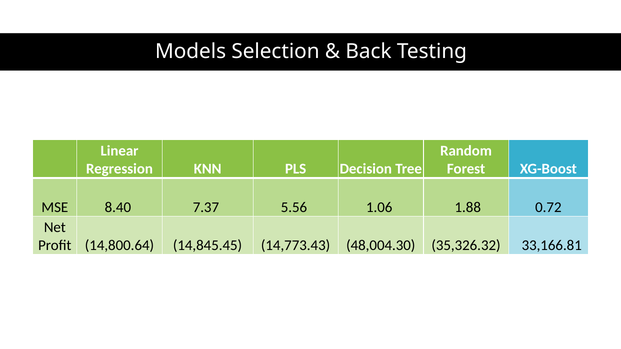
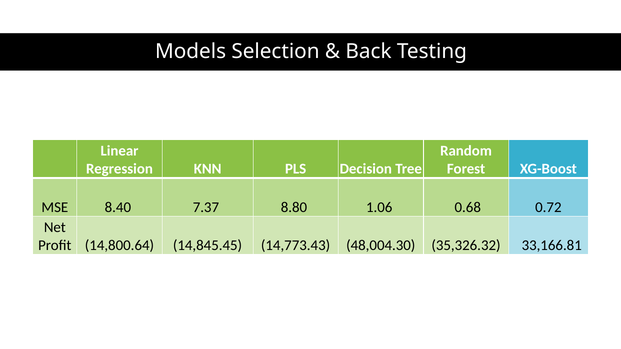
5.56: 5.56 -> 8.80
1.88: 1.88 -> 0.68
